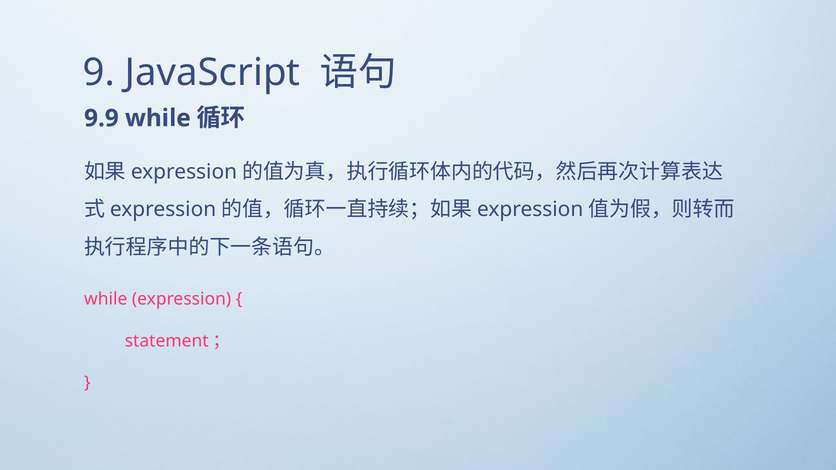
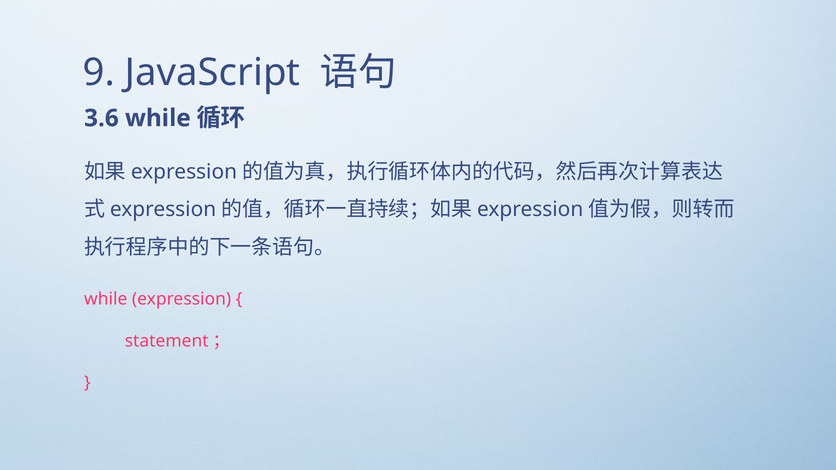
9.9: 9.9 -> 3.6
